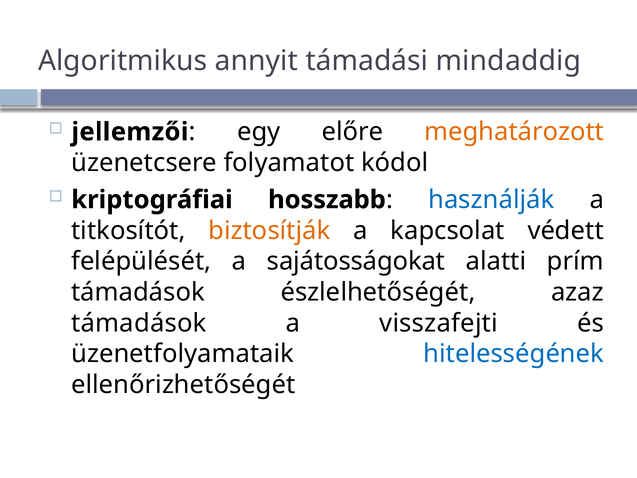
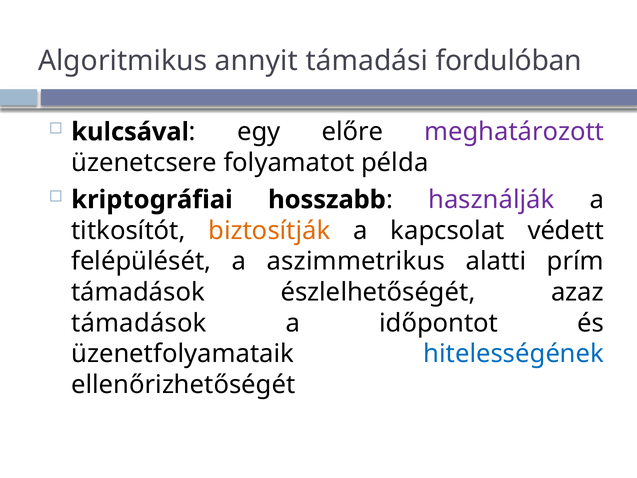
mindaddig: mindaddig -> fordulóban
jellemzői: jellemzői -> kulcsával
meghatározott colour: orange -> purple
kódol: kódol -> példa
használják colour: blue -> purple
sajátosságokat: sajátosságokat -> aszimmetrikus
visszafejti: visszafejti -> időpontot
